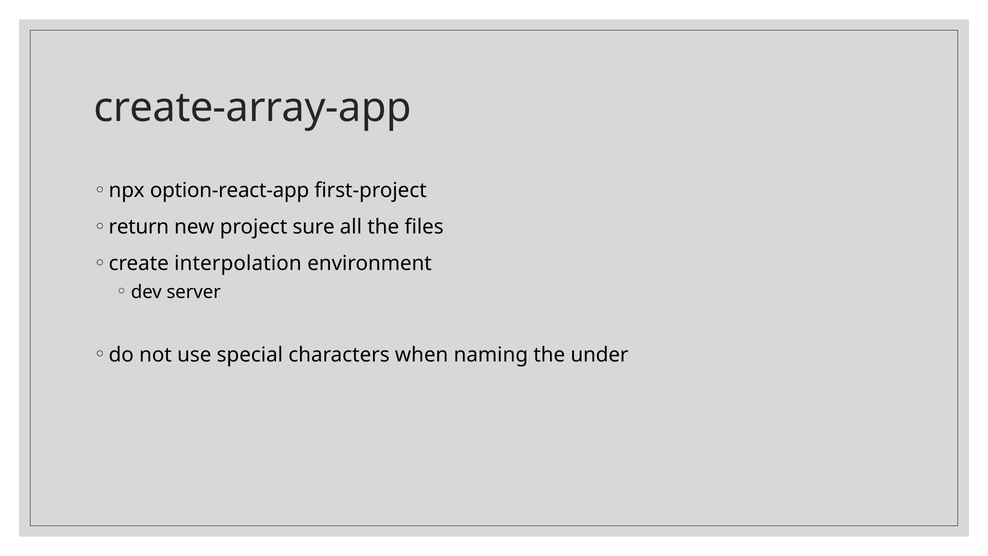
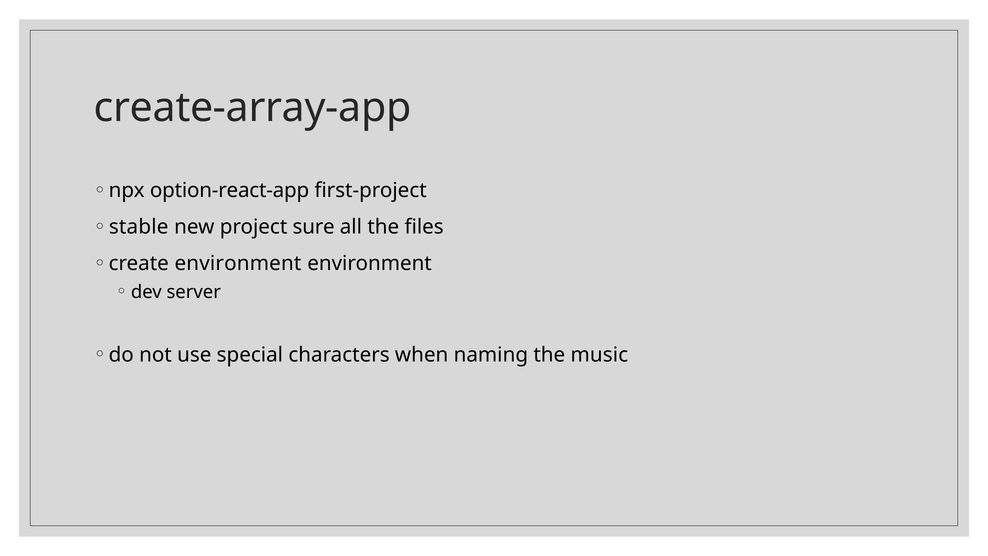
return: return -> stable
create interpolation: interpolation -> environment
under: under -> music
